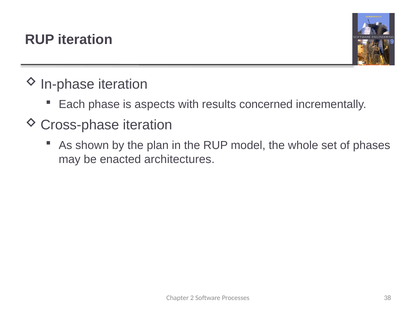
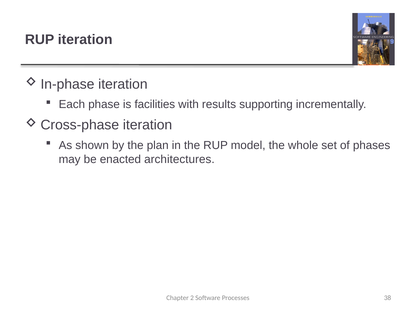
aspects: aspects -> facilities
concerned: concerned -> supporting
